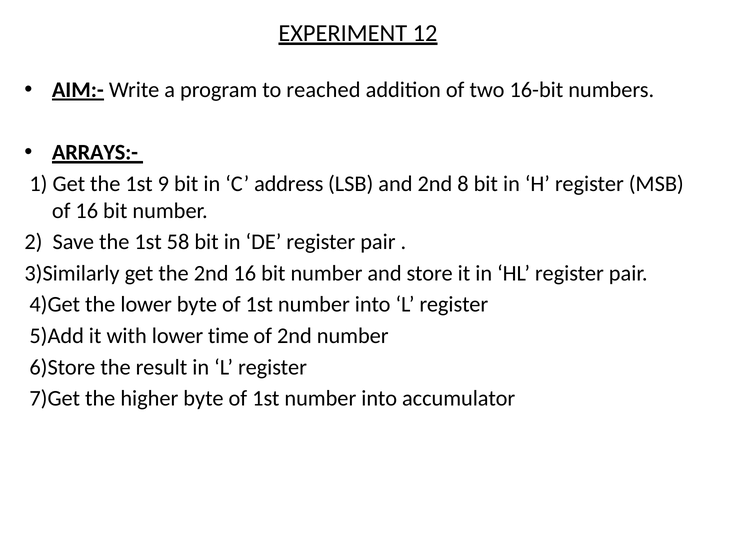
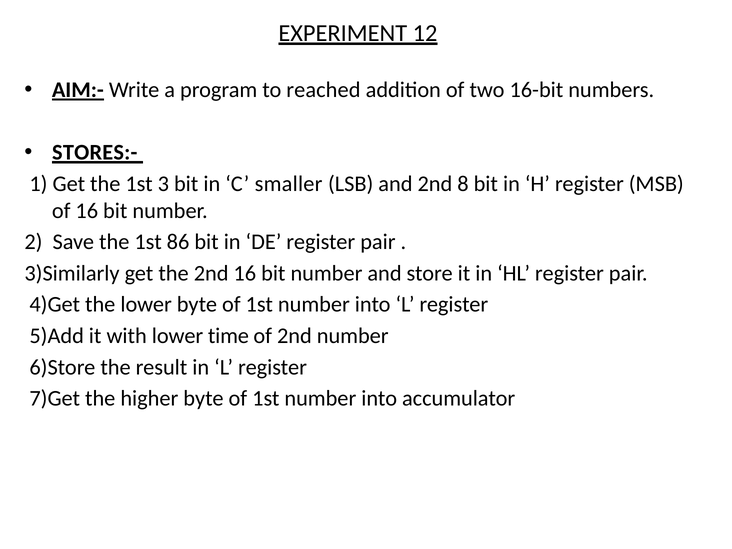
ARRAYS:-: ARRAYS:- -> STORES:-
9: 9 -> 3
address: address -> smaller
58: 58 -> 86
